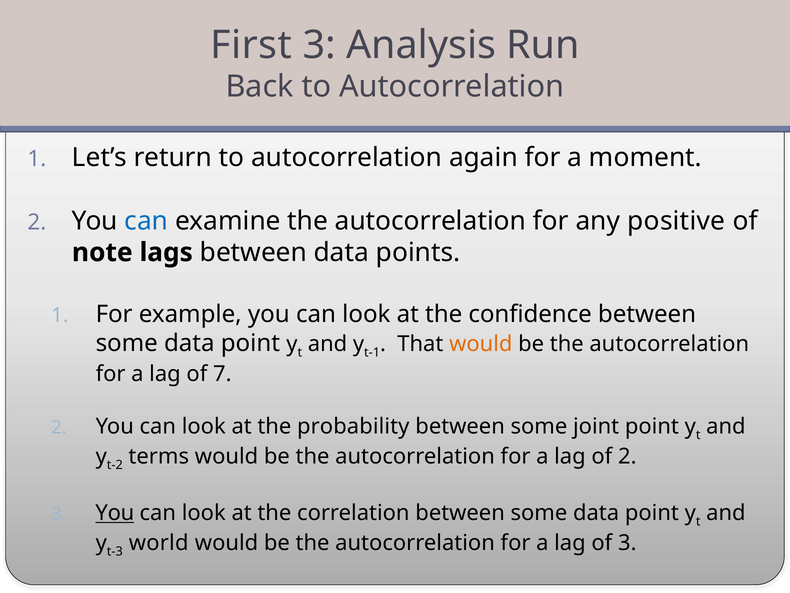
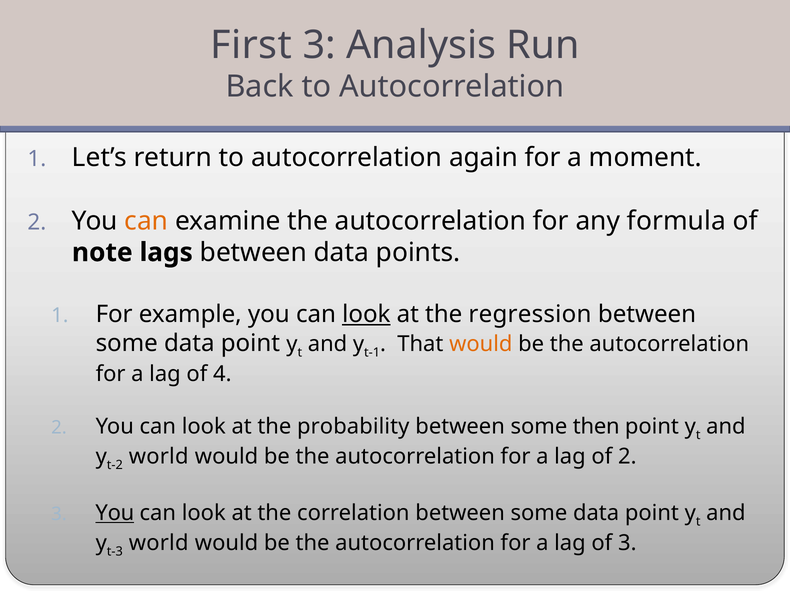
can at (146, 221) colour: blue -> orange
positive: positive -> formula
look at (366, 314) underline: none -> present
confidence: confidence -> regression
7: 7 -> 4
joint: joint -> then
terms at (159, 456): terms -> world
